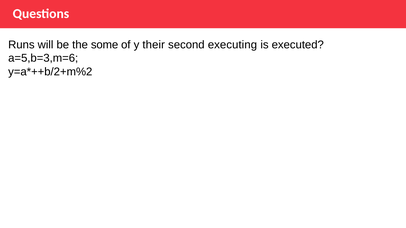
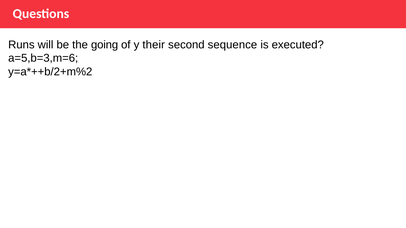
some: some -> going
executing: executing -> sequence
